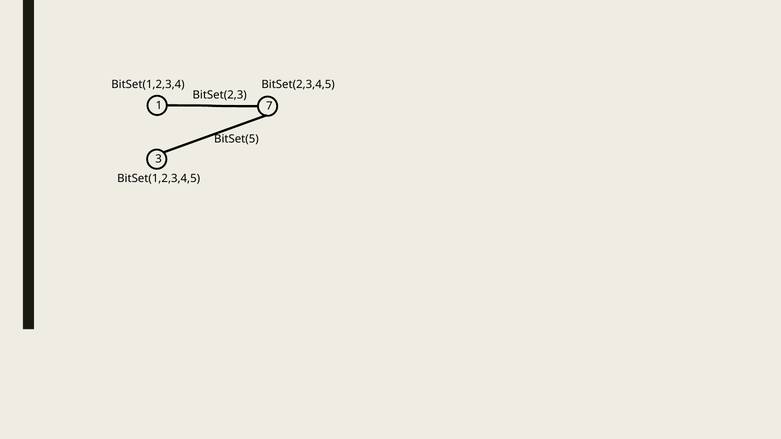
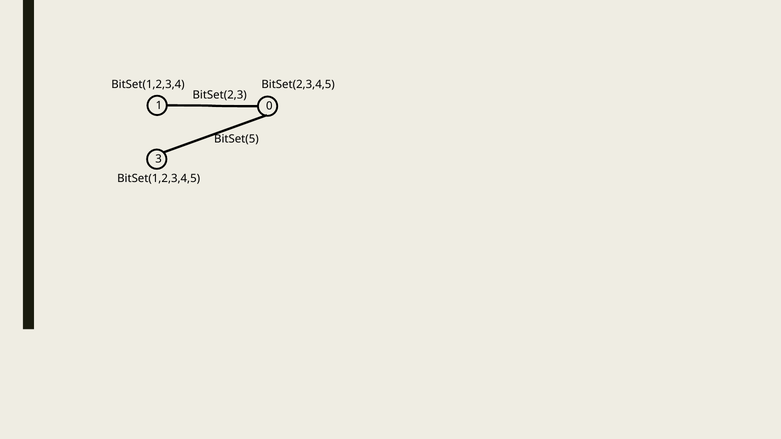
7: 7 -> 0
